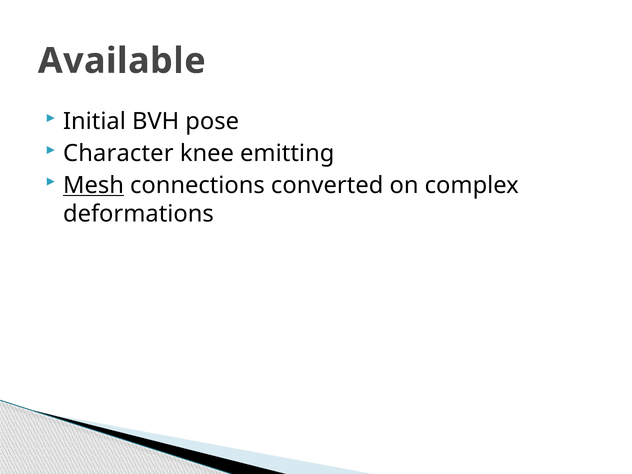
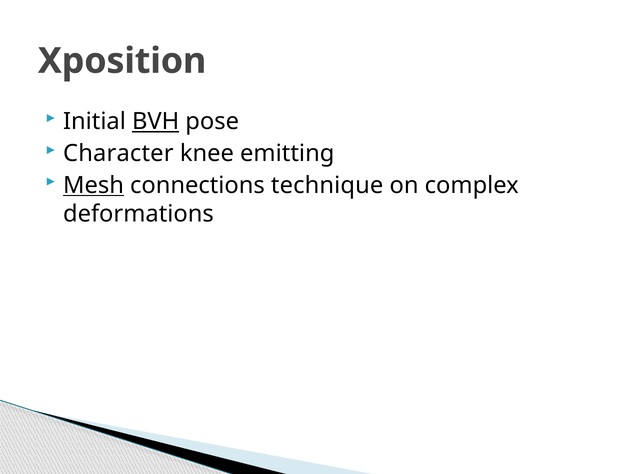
Available: Available -> Xposition
BVH underline: none -> present
converted: converted -> technique
